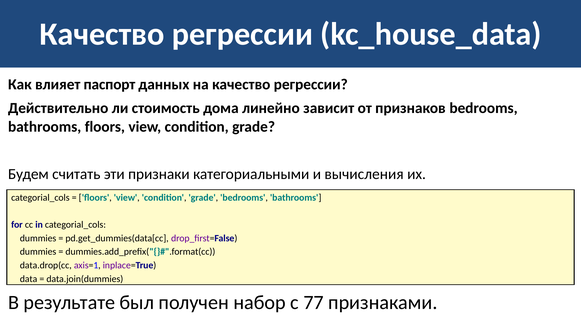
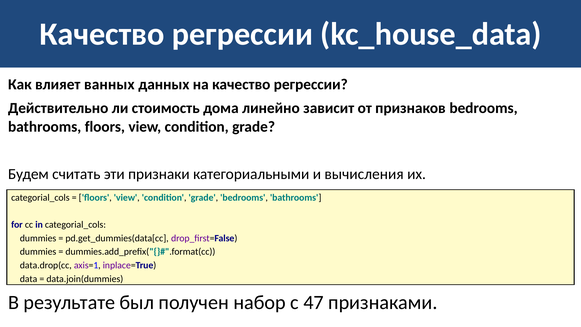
паспорт: паспорт -> ванных
77: 77 -> 47
